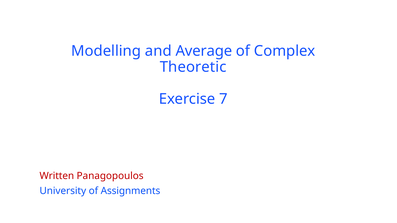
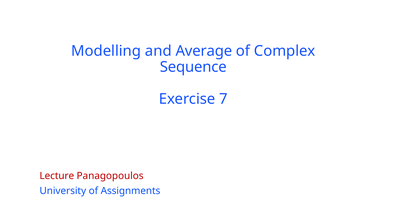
Theoretic: Theoretic -> Sequence
Written: Written -> Lecture
